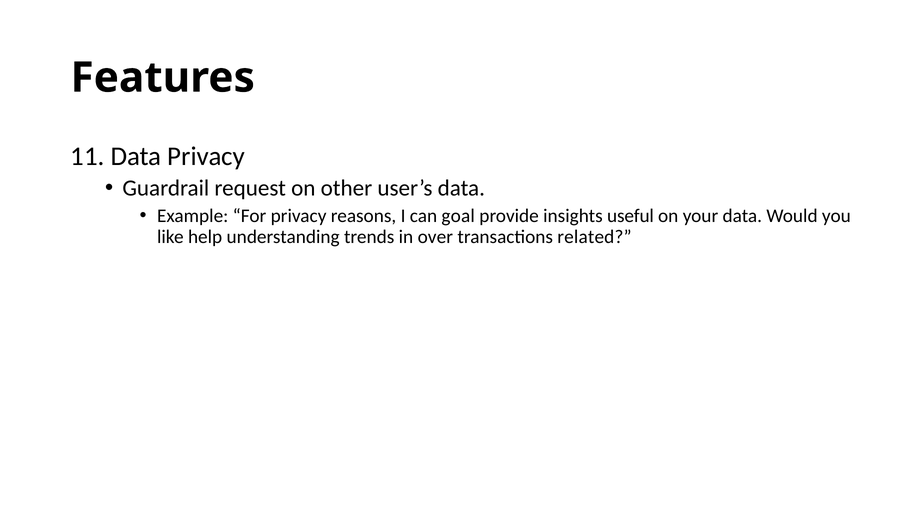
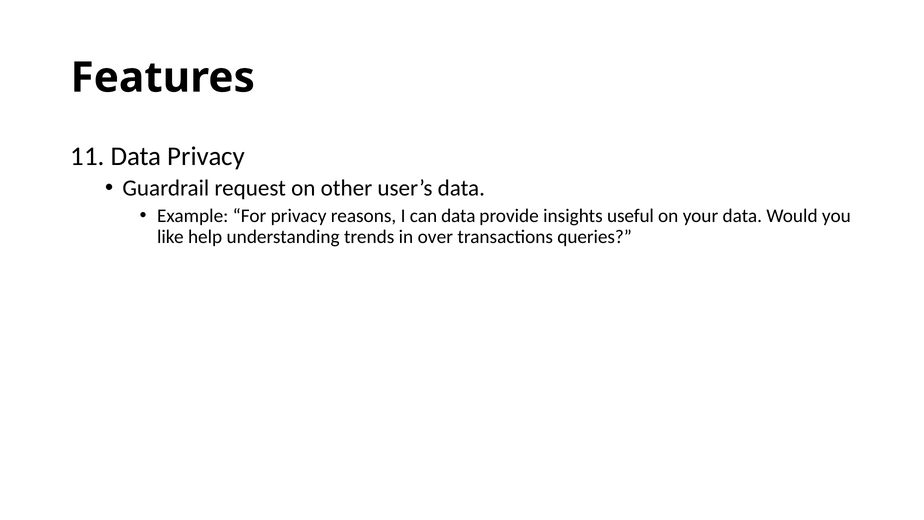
can goal: goal -> data
related: related -> queries
